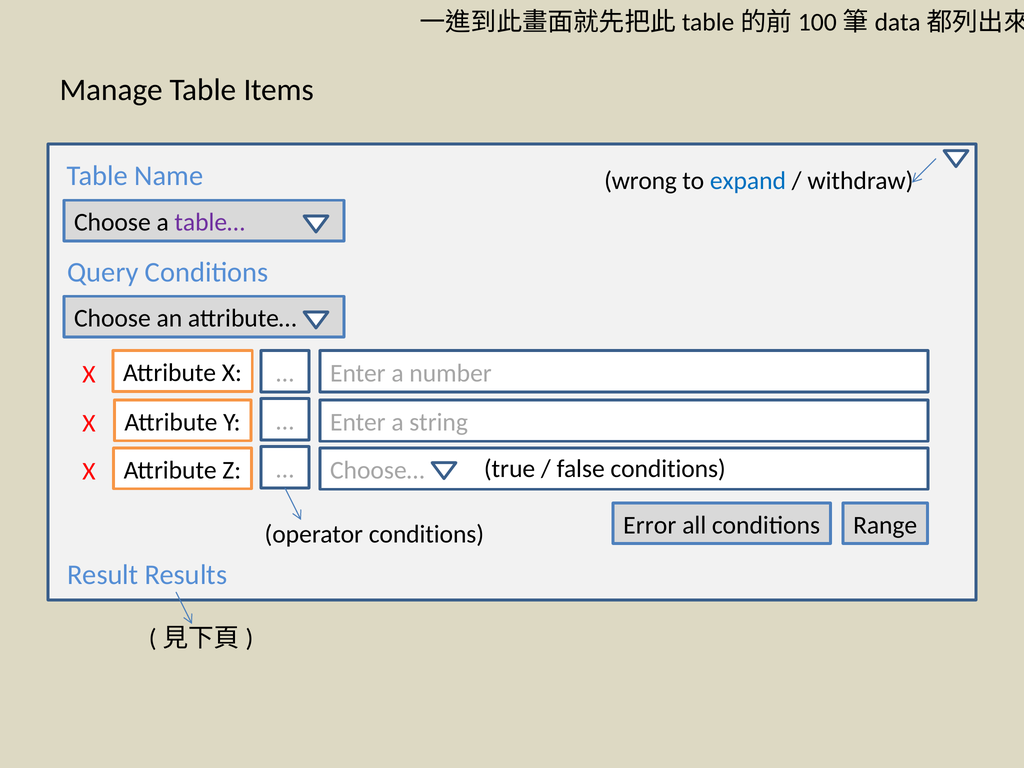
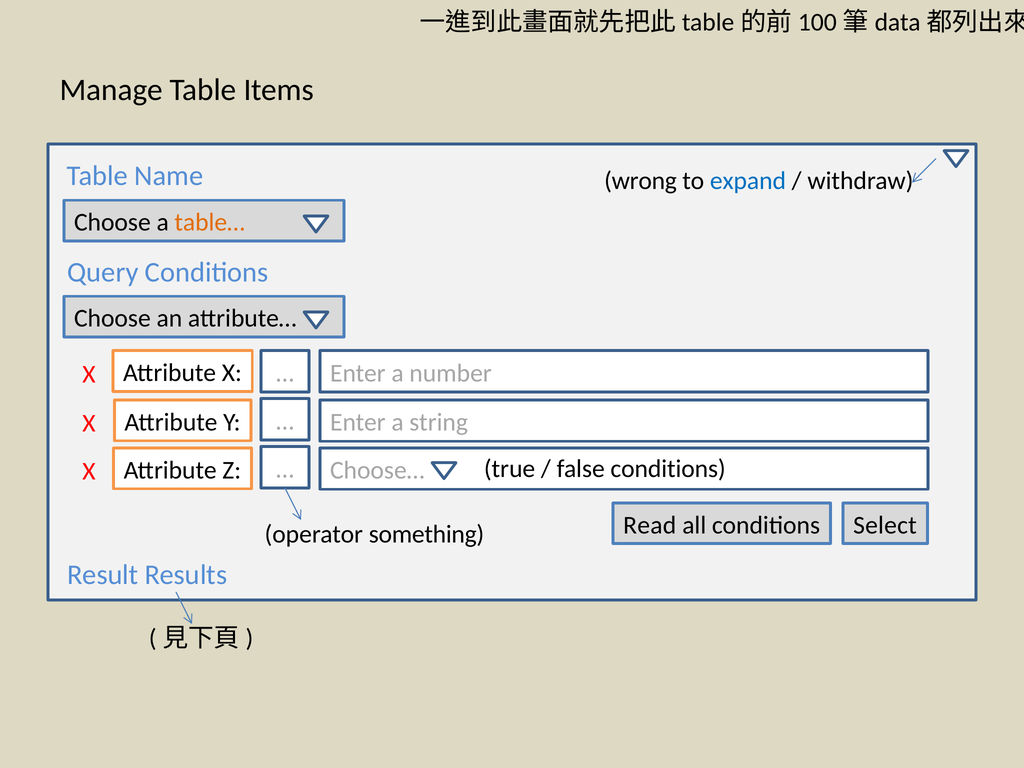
table… colour: purple -> orange
Error: Error -> Read
Range: Range -> Select
operator conditions: conditions -> something
